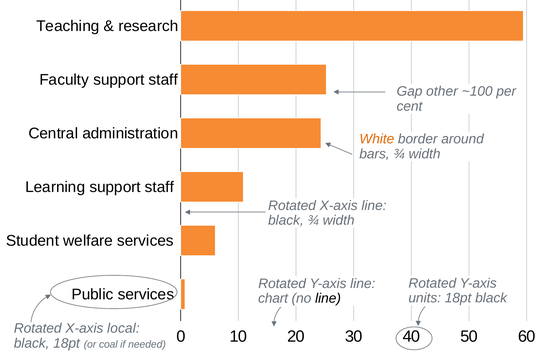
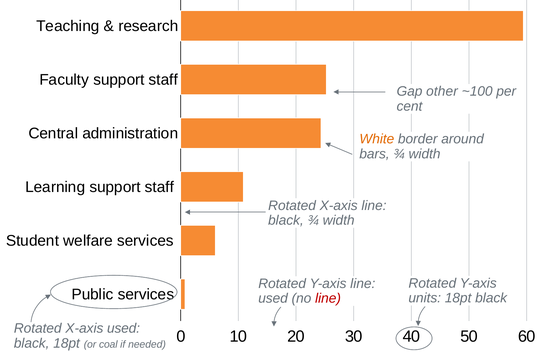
chart at (273, 298): chart -> used
line at (328, 298) colour: black -> red
X-axis local: local -> used
